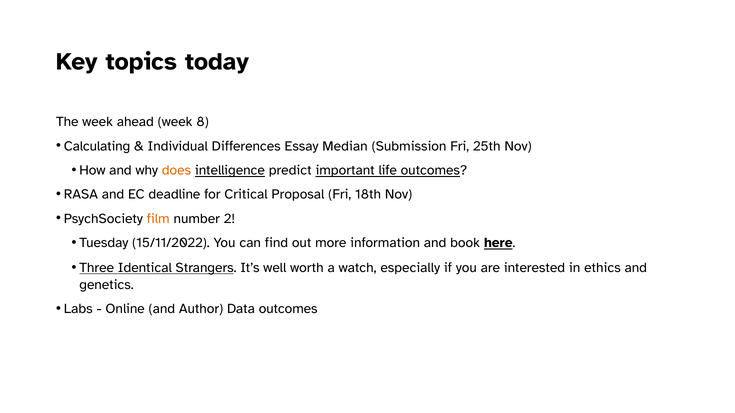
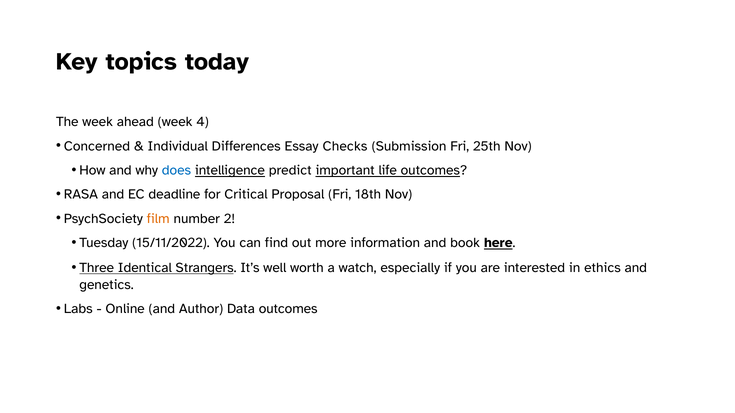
8: 8 -> 4
Calculating: Calculating -> Concerned
Median: Median -> Checks
does colour: orange -> blue
